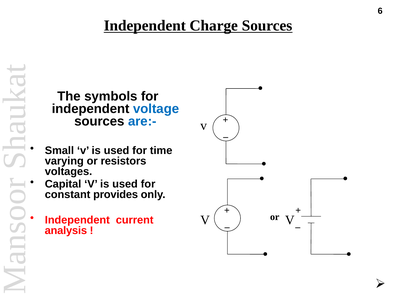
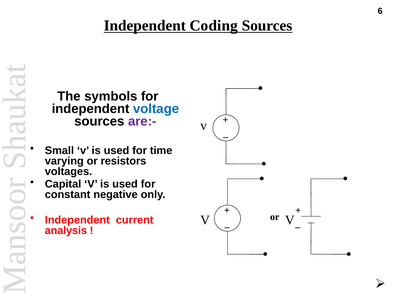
Charge: Charge -> Coding
are:- colour: blue -> purple
provides: provides -> negative
